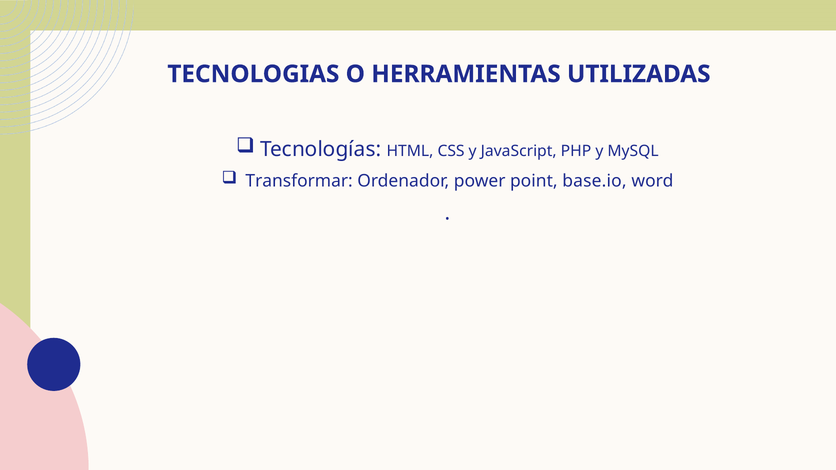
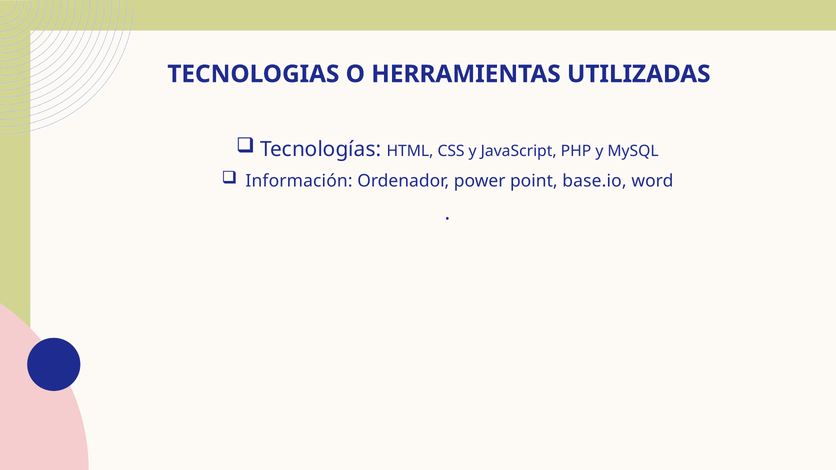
Transformar: Transformar -> Información
